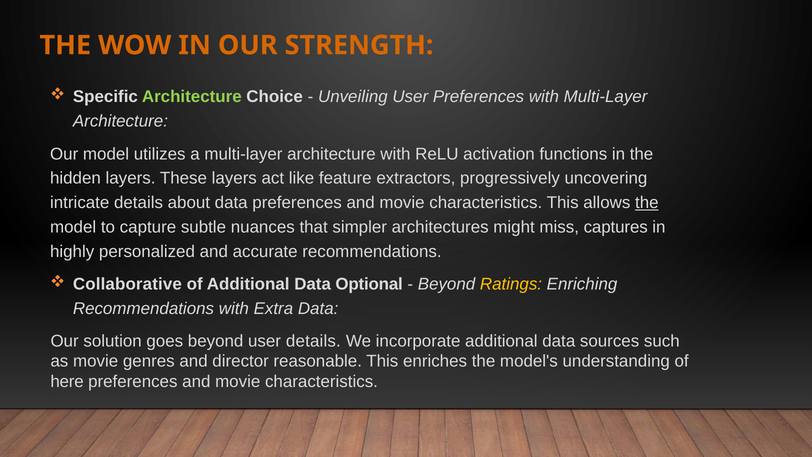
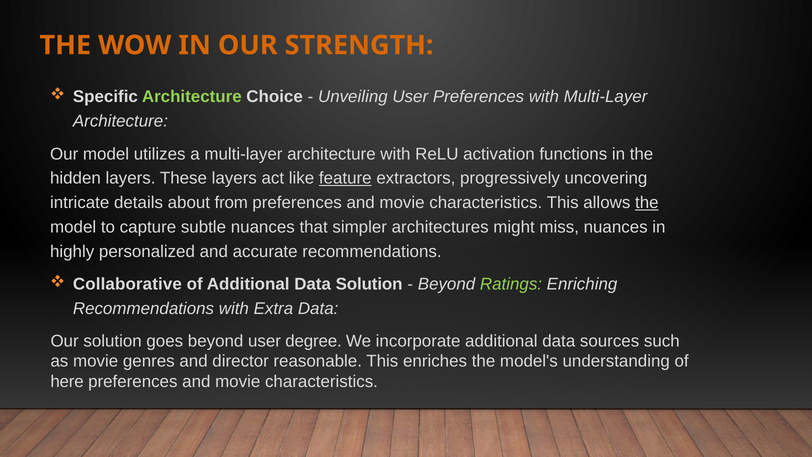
feature underline: none -> present
about data: data -> from
miss captures: captures -> nuances
Data Optional: Optional -> Solution
Ratings colour: yellow -> light green
user details: details -> degree
